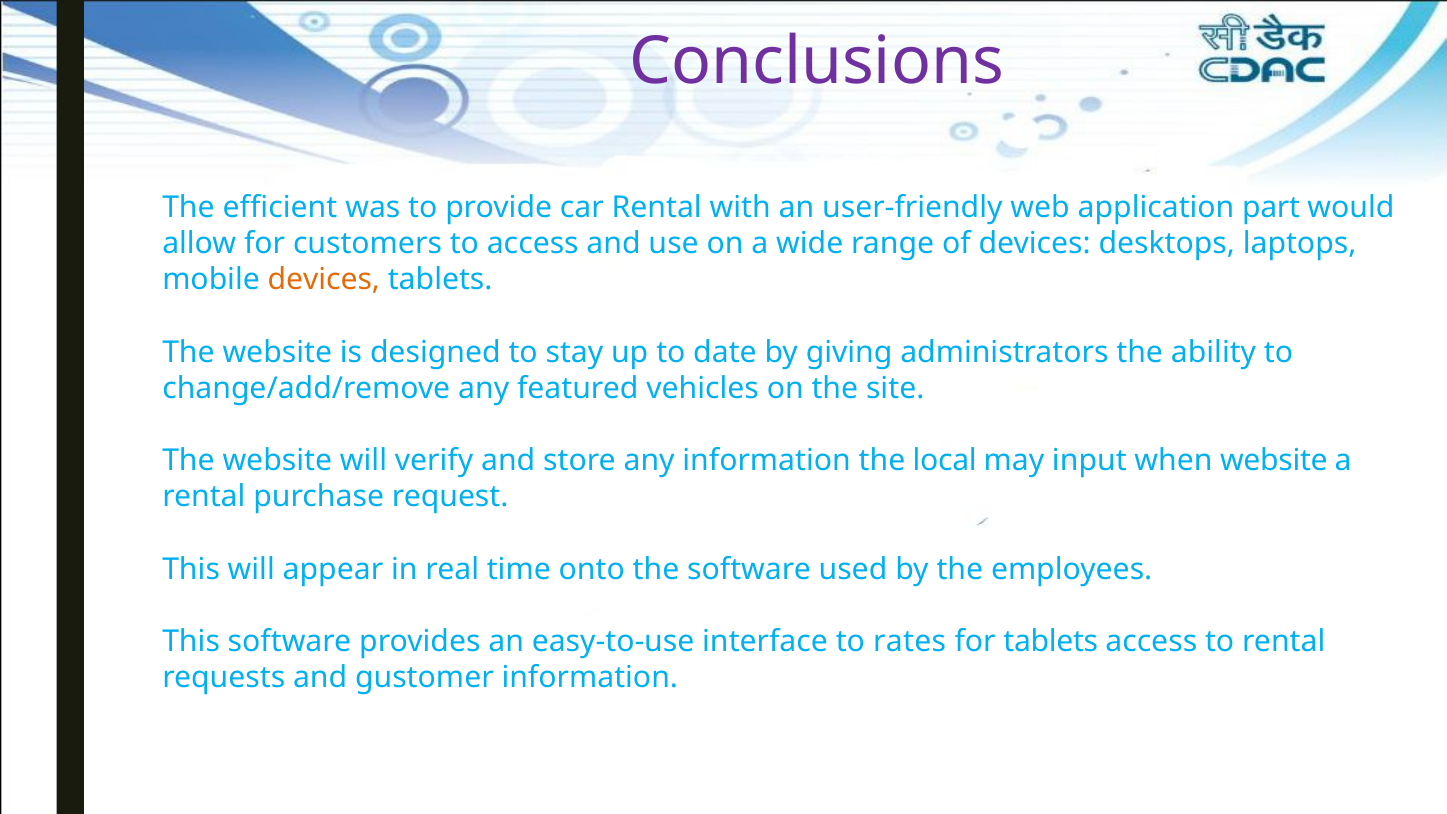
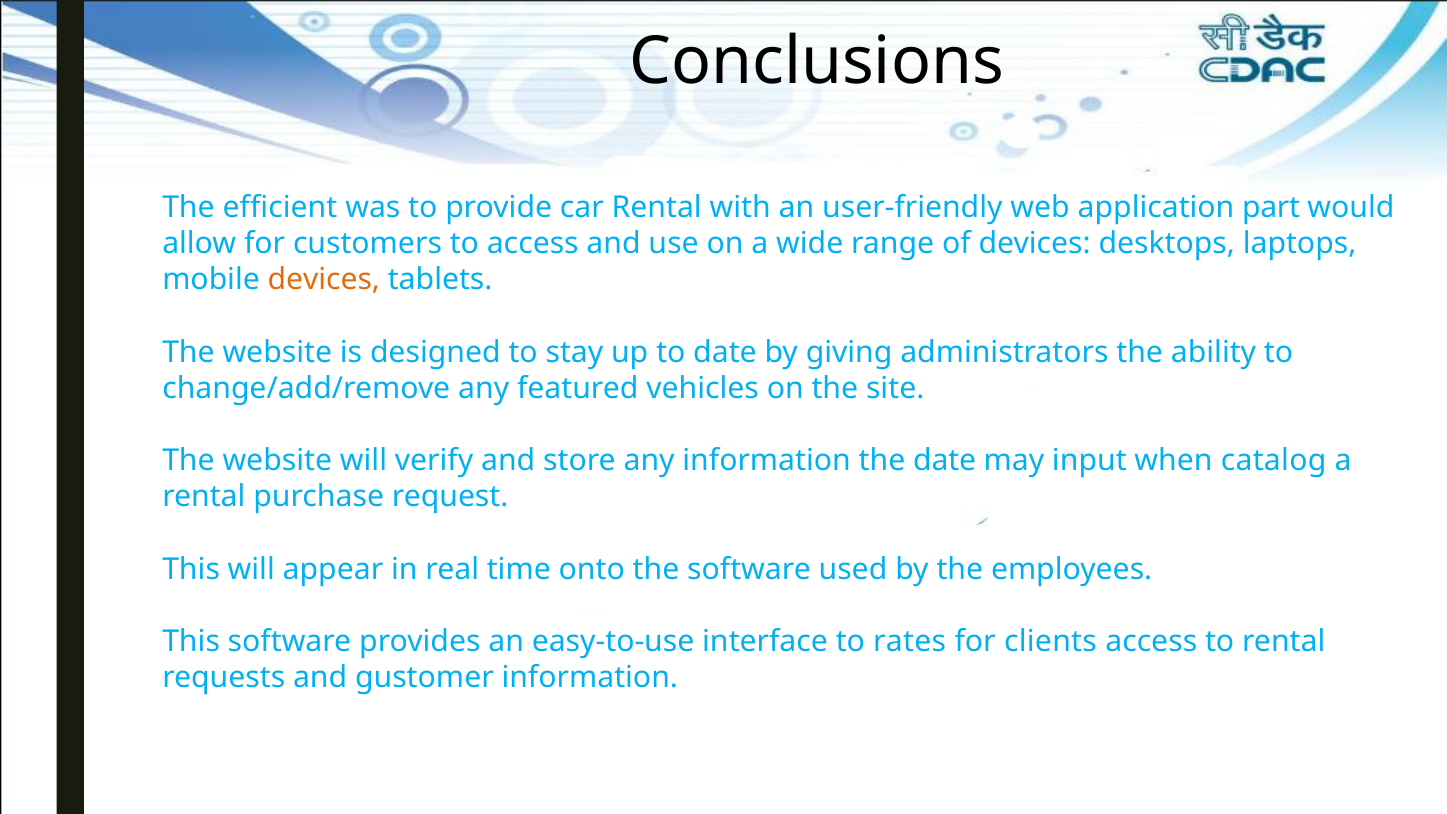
Conclusions colour: purple -> black
the local: local -> date
when website: website -> catalog
for tablets: tablets -> clients
